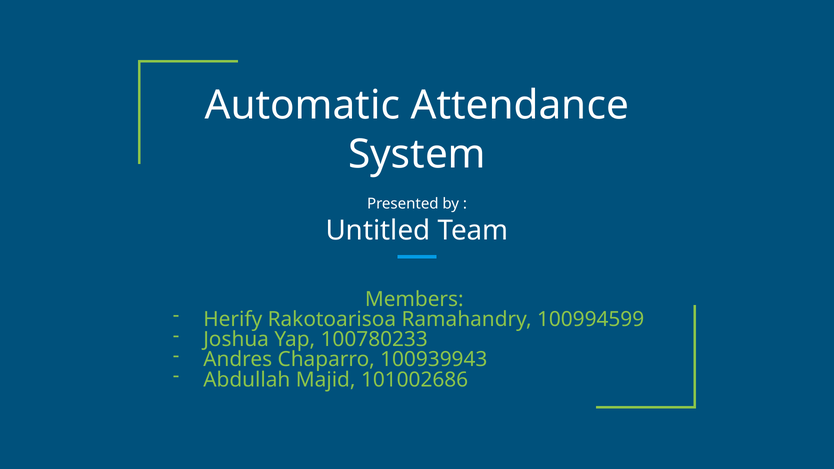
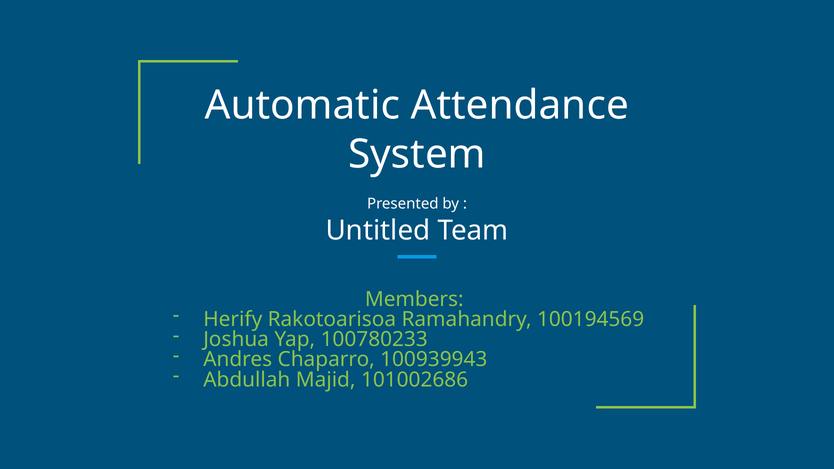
100994599: 100994599 -> 100194569
